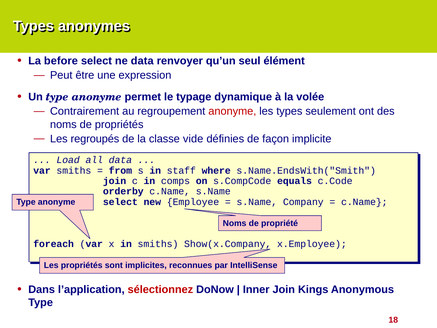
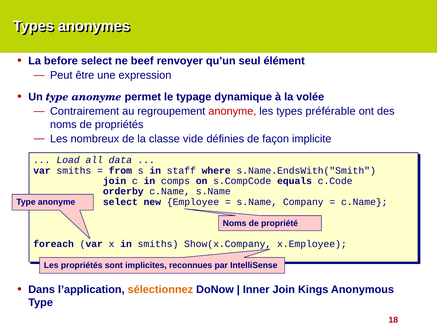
ne data: data -> beef
seulement: seulement -> préférable
regroupés: regroupés -> nombreux
sélectionnez colour: red -> orange
